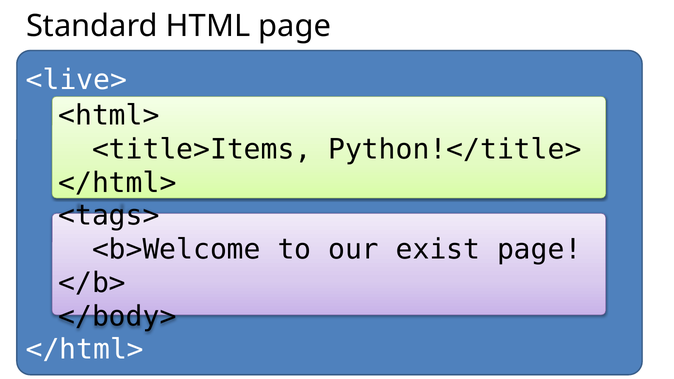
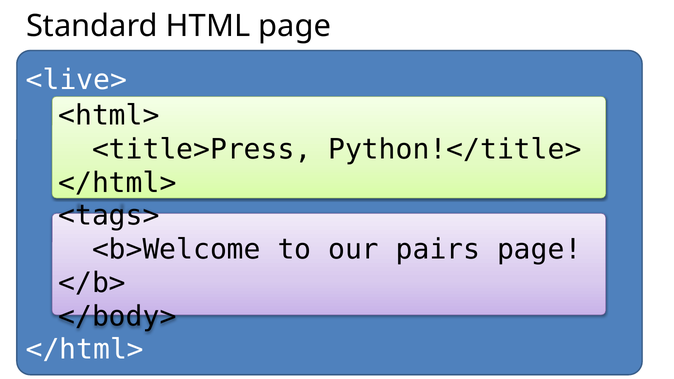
<title>Items: <title>Items -> <title>Press
exist: exist -> pairs
